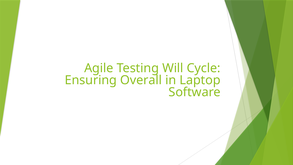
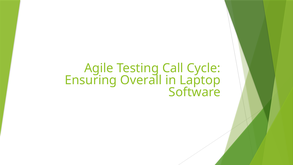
Will: Will -> Call
